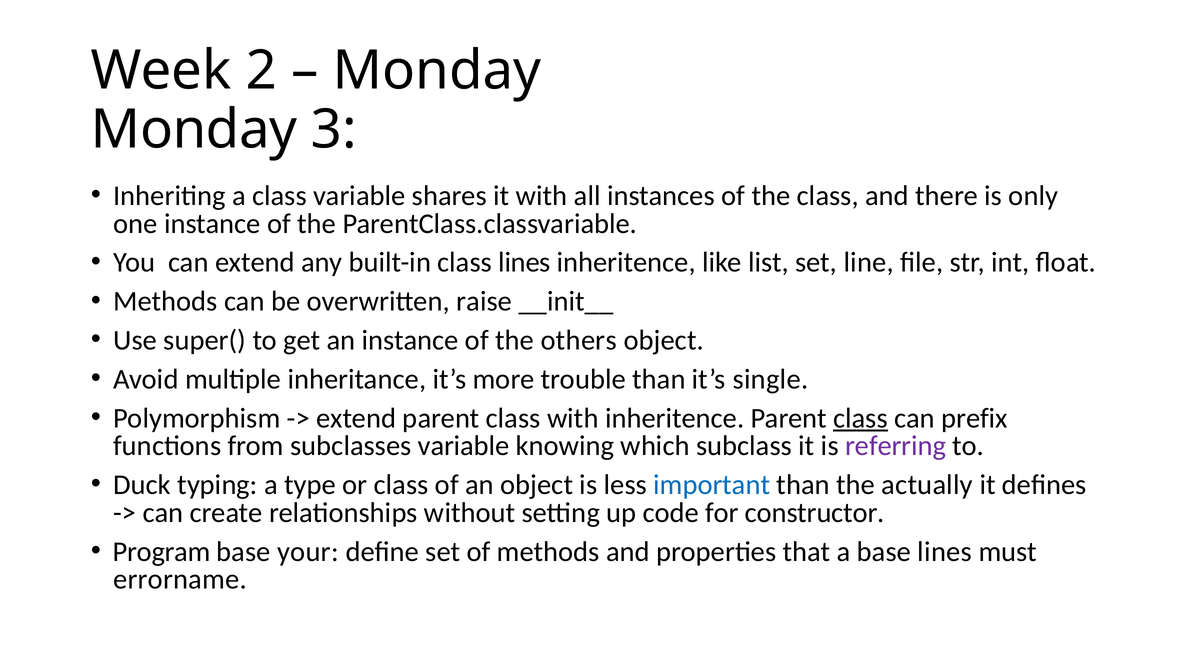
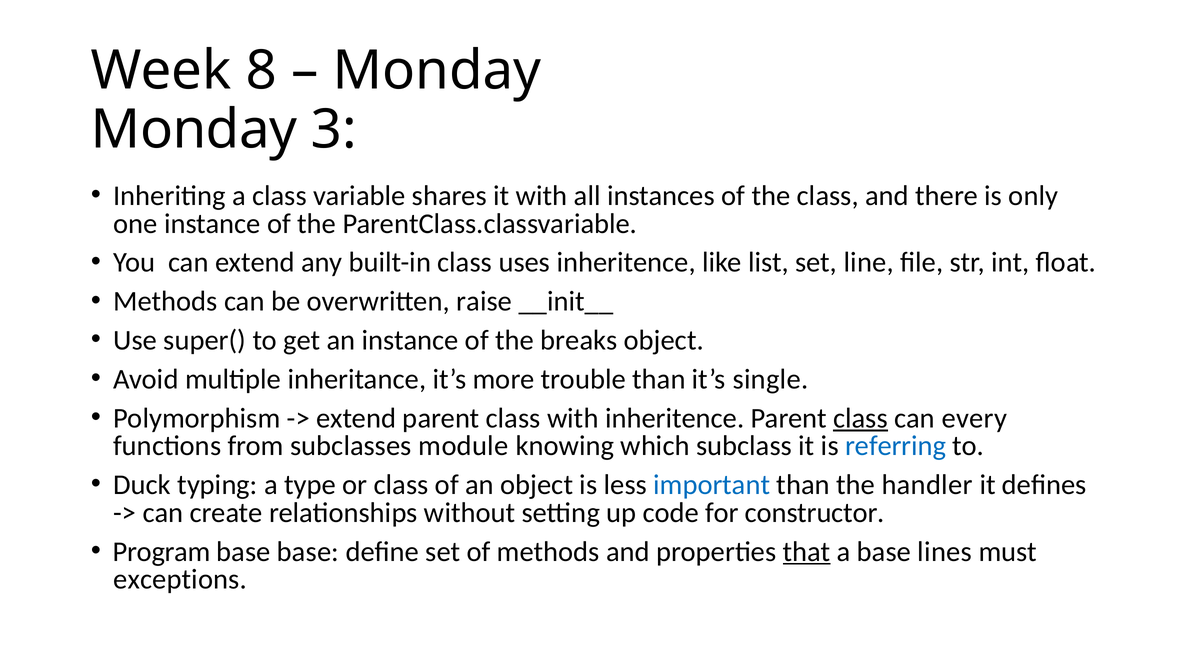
2: 2 -> 8
class lines: lines -> uses
others: others -> breaks
prefix: prefix -> every
subclasses variable: variable -> module
referring colour: purple -> blue
actually: actually -> handler
base your: your -> base
that underline: none -> present
errorname: errorname -> exceptions
